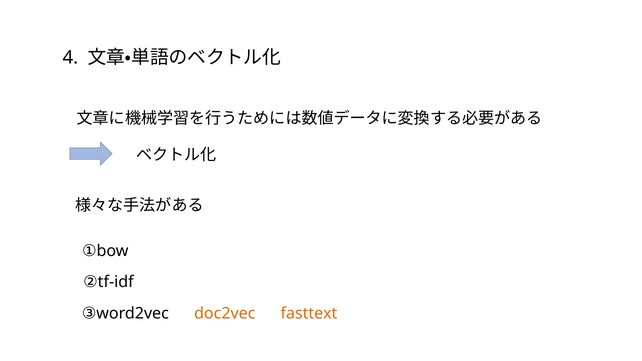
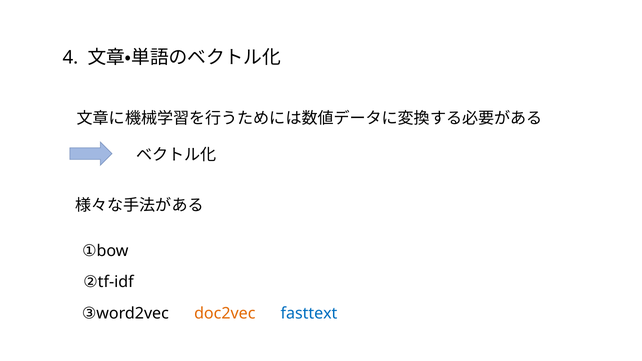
fasttext colour: orange -> blue
